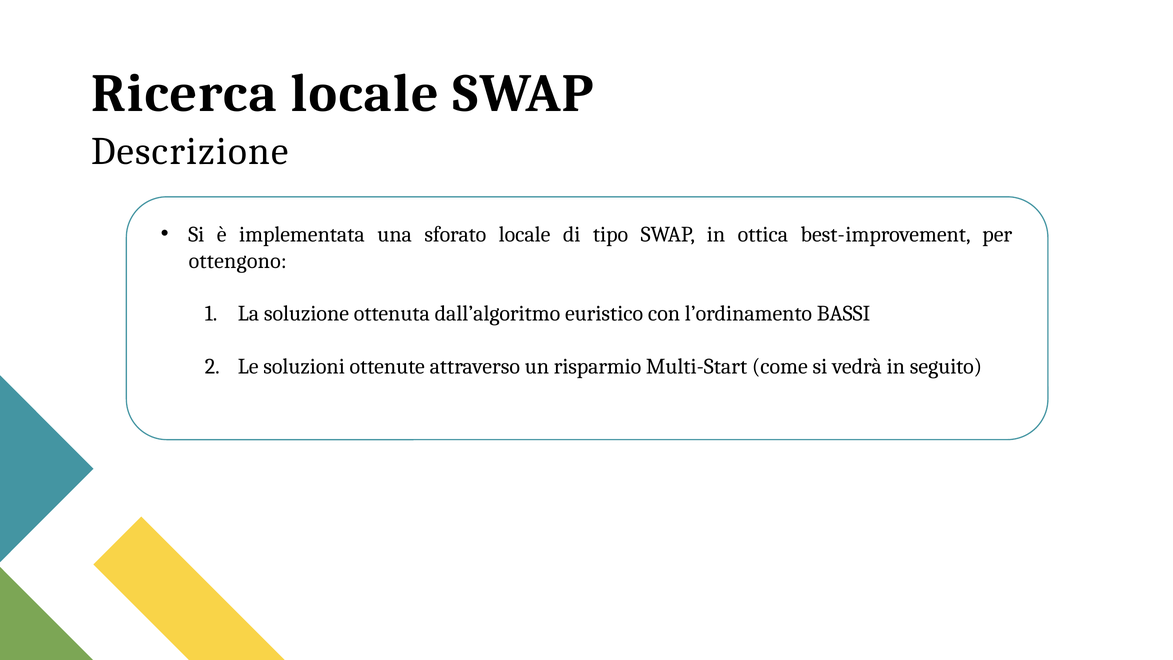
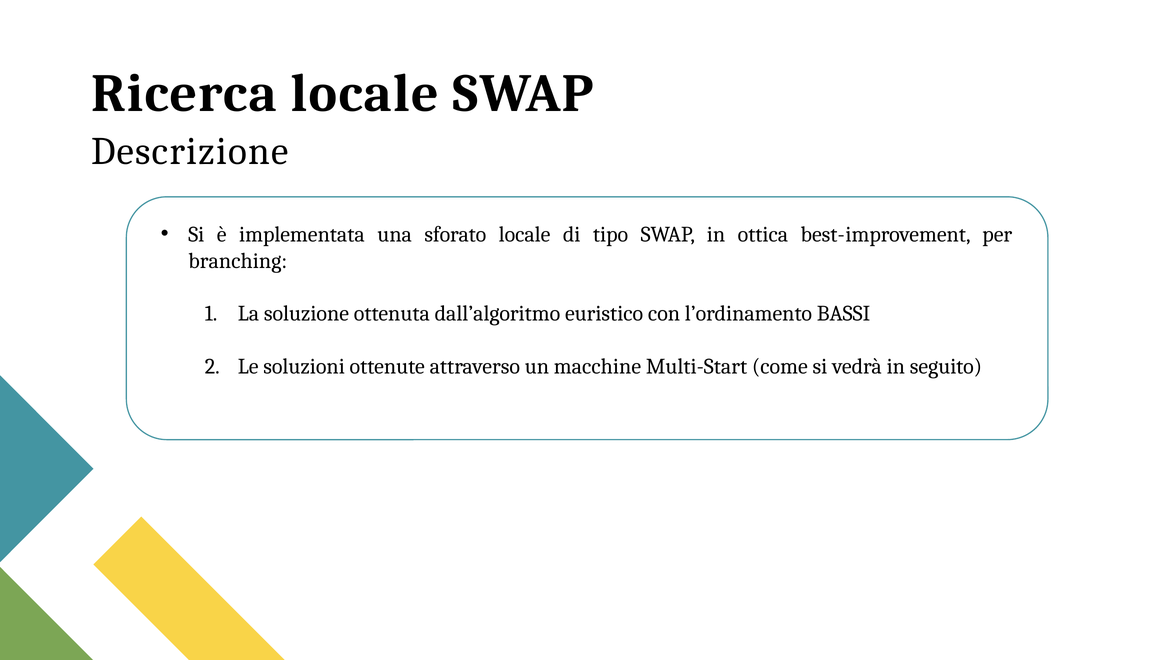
ottengono: ottengono -> branching
risparmio: risparmio -> macchine
